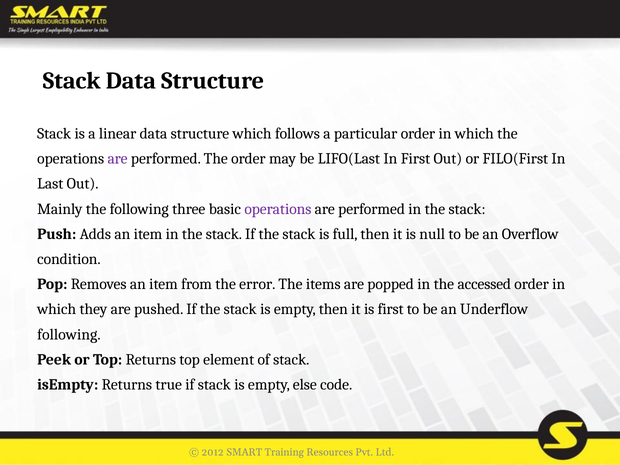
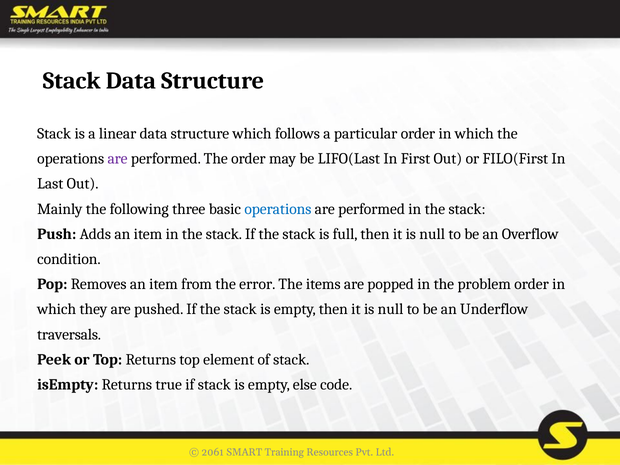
operations at (278, 209) colour: purple -> blue
accessed: accessed -> problem
first at (391, 309): first -> null
following at (69, 334): following -> traversals
2012: 2012 -> 2061
